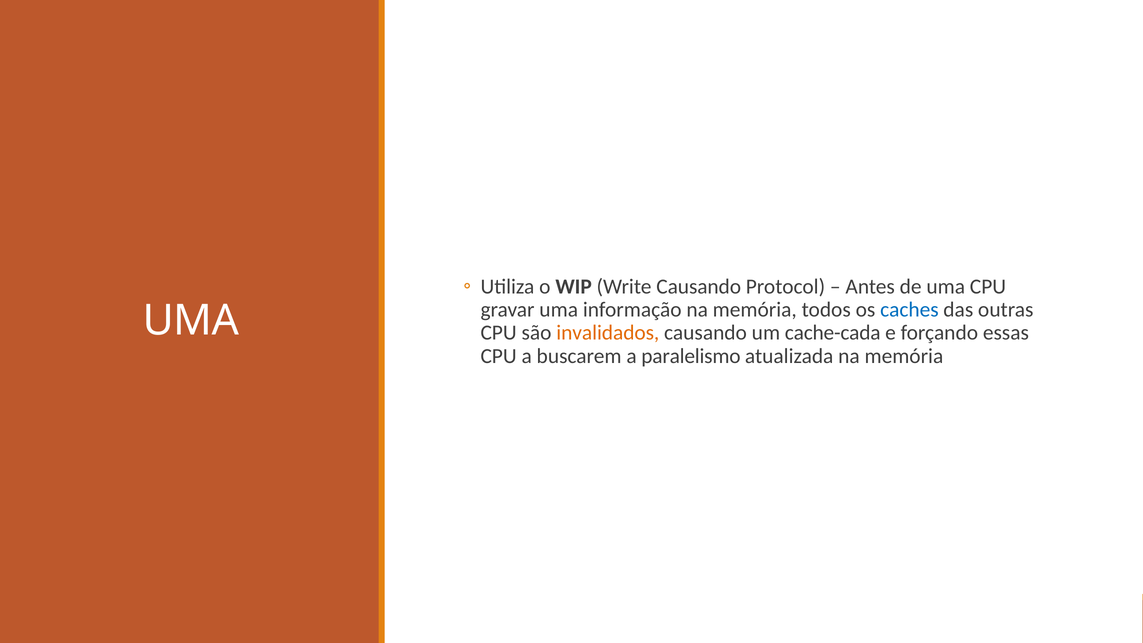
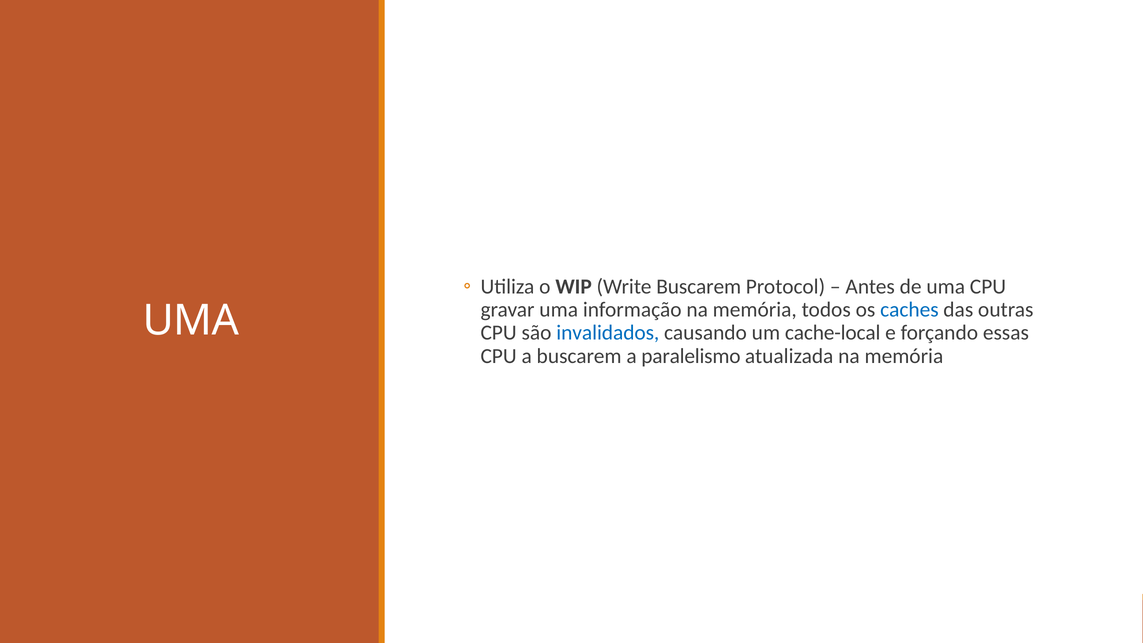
Write Causando: Causando -> Buscarem
invalidados colour: orange -> blue
cache-cada: cache-cada -> cache-local
